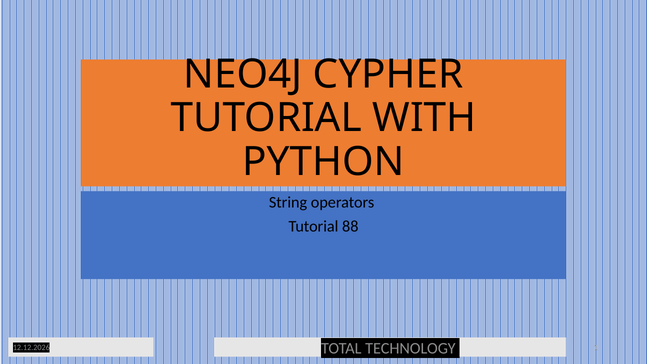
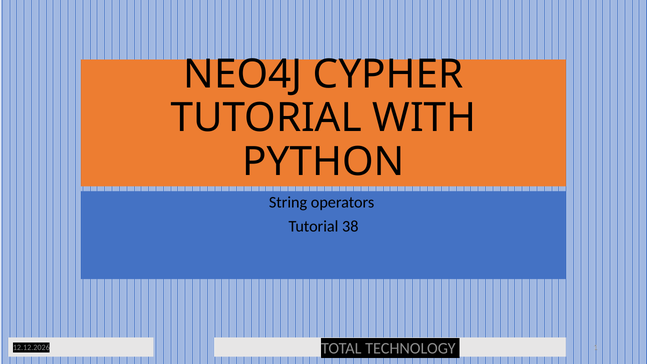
88: 88 -> 38
